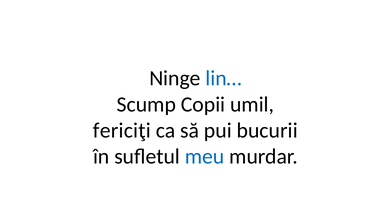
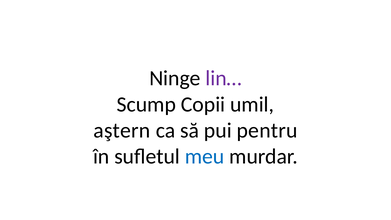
lin… colour: blue -> purple
fericiţi: fericiţi -> aştern
bucurii: bucurii -> pentru
